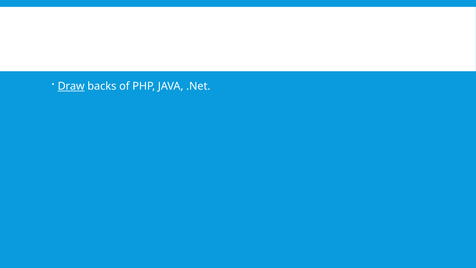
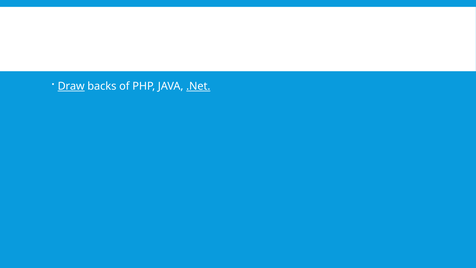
.Net underline: none -> present
